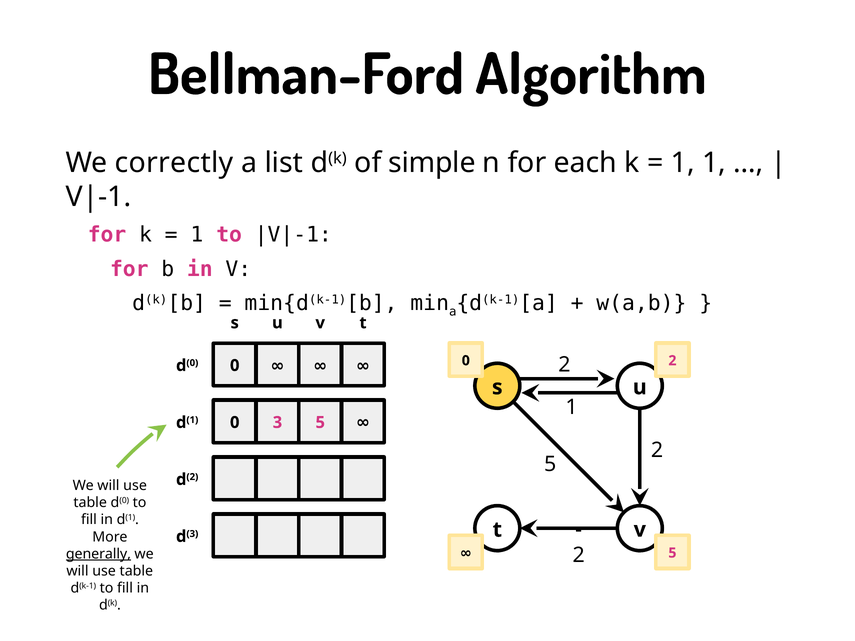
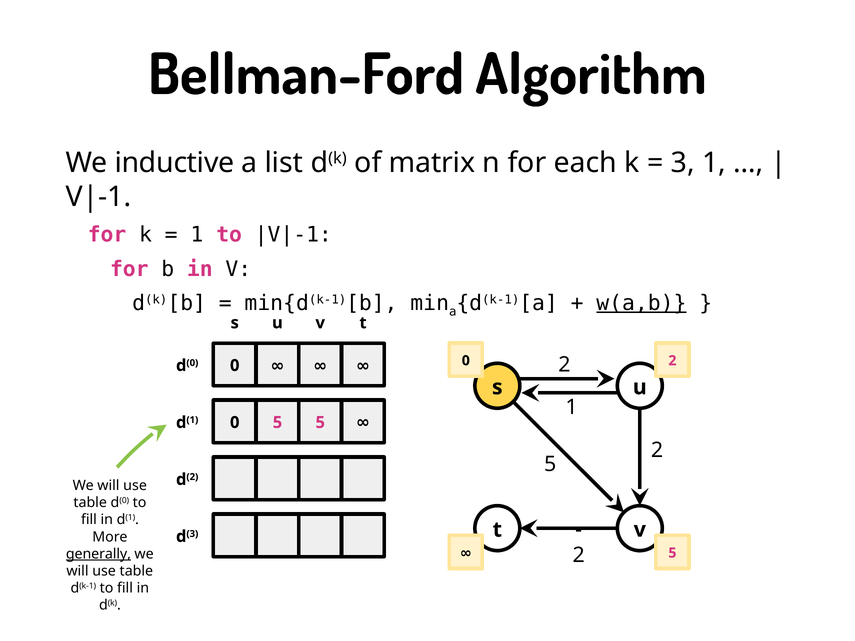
correctly: correctly -> inductive
simple: simple -> matrix
1 at (683, 163): 1 -> 3
w(a,b underline: none -> present
0 3: 3 -> 5
